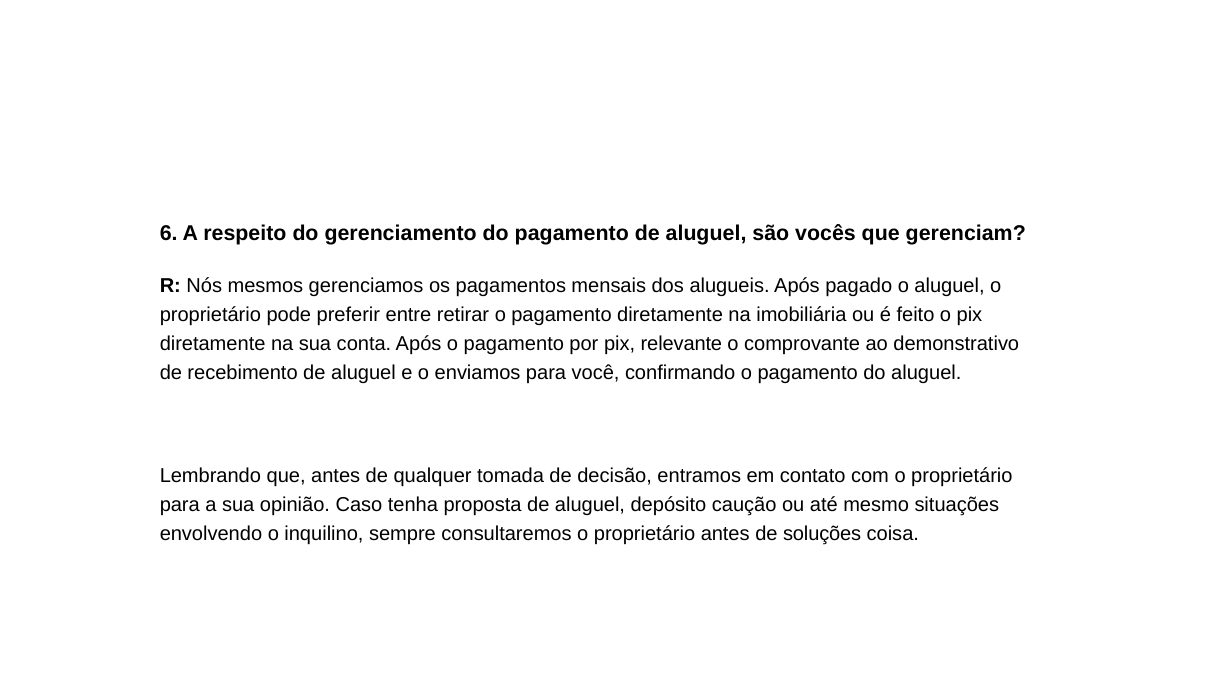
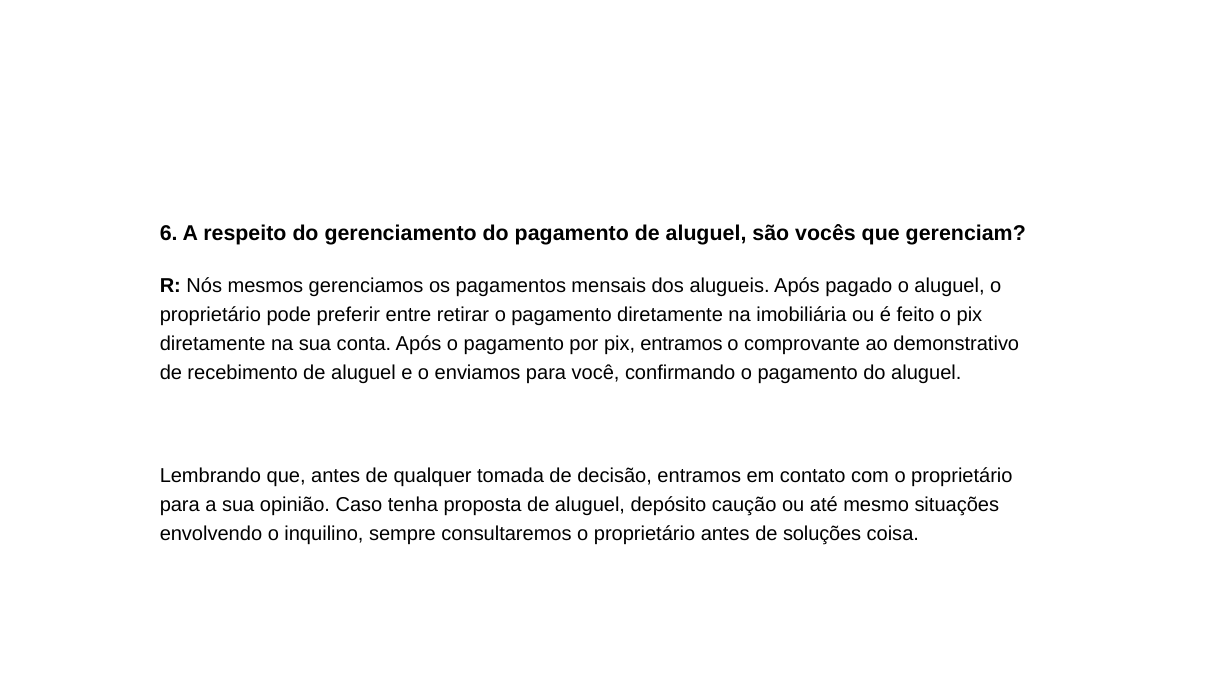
pix relevante: relevante -> entramos
